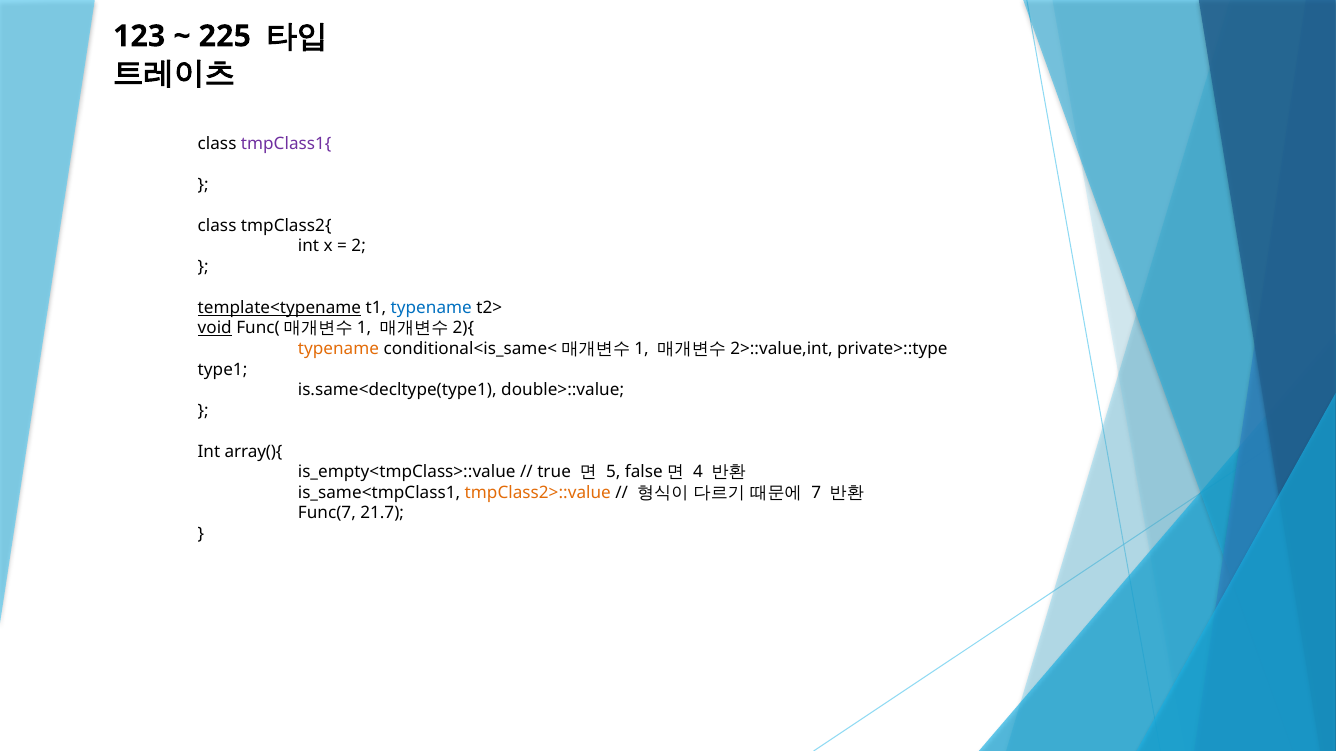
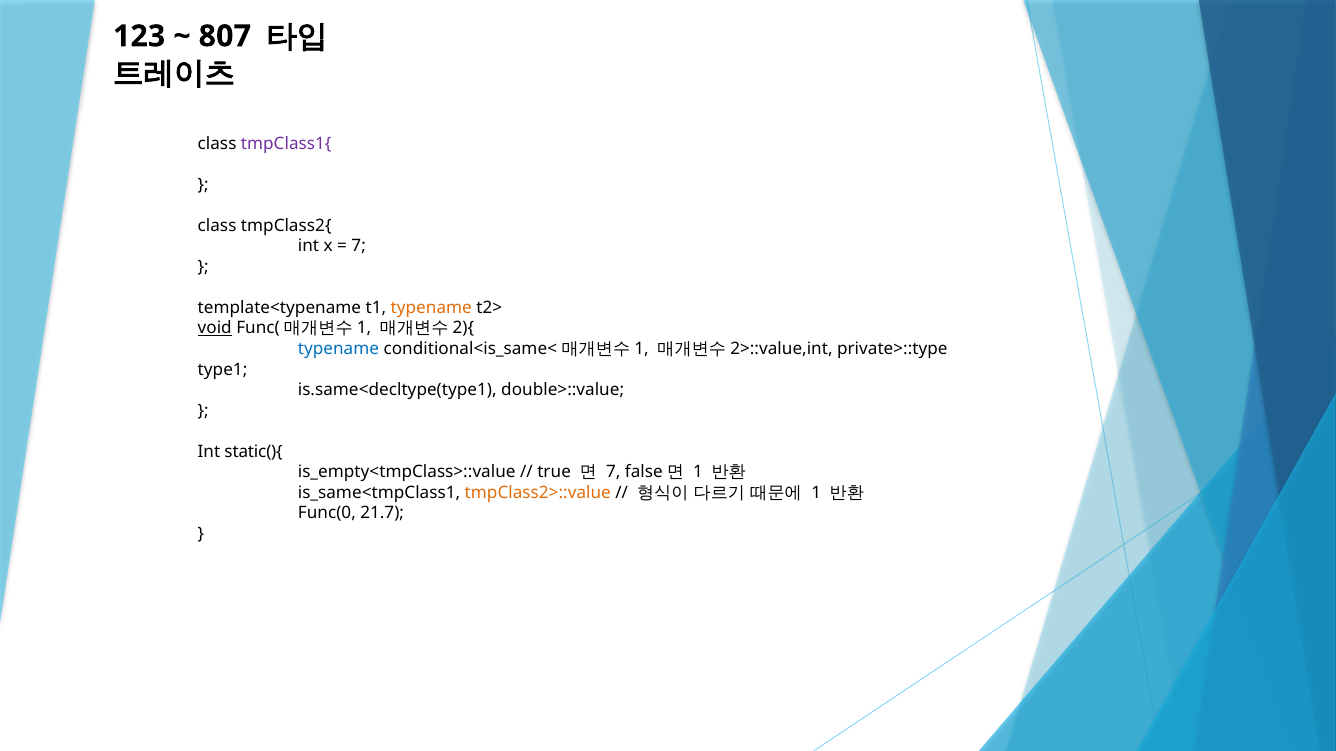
225: 225 -> 807
2 at (359, 246): 2 -> 7
template<typename underline: present -> none
typename at (431, 308) colour: blue -> orange
typename at (338, 349) colour: orange -> blue
array(){: array(){ -> static(){
5 at (613, 472): 5 -> 7
4 at (698, 472): 4 -> 1
7 at (816, 493): 7 -> 1
Func(7: Func(7 -> Func(0
